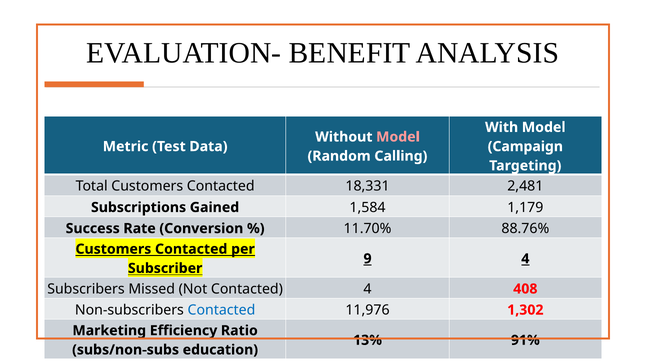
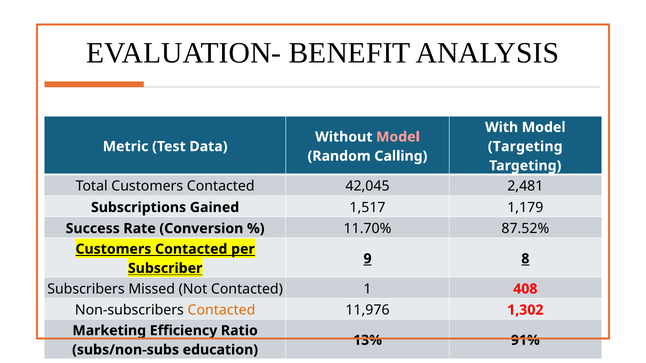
Campaign at (525, 147): Campaign -> Targeting
18,331: 18,331 -> 42,045
1,584: 1,584 -> 1,517
88.76%: 88.76% -> 87.52%
9 4: 4 -> 8
Contacted 4: 4 -> 1
Contacted at (221, 310) colour: blue -> orange
